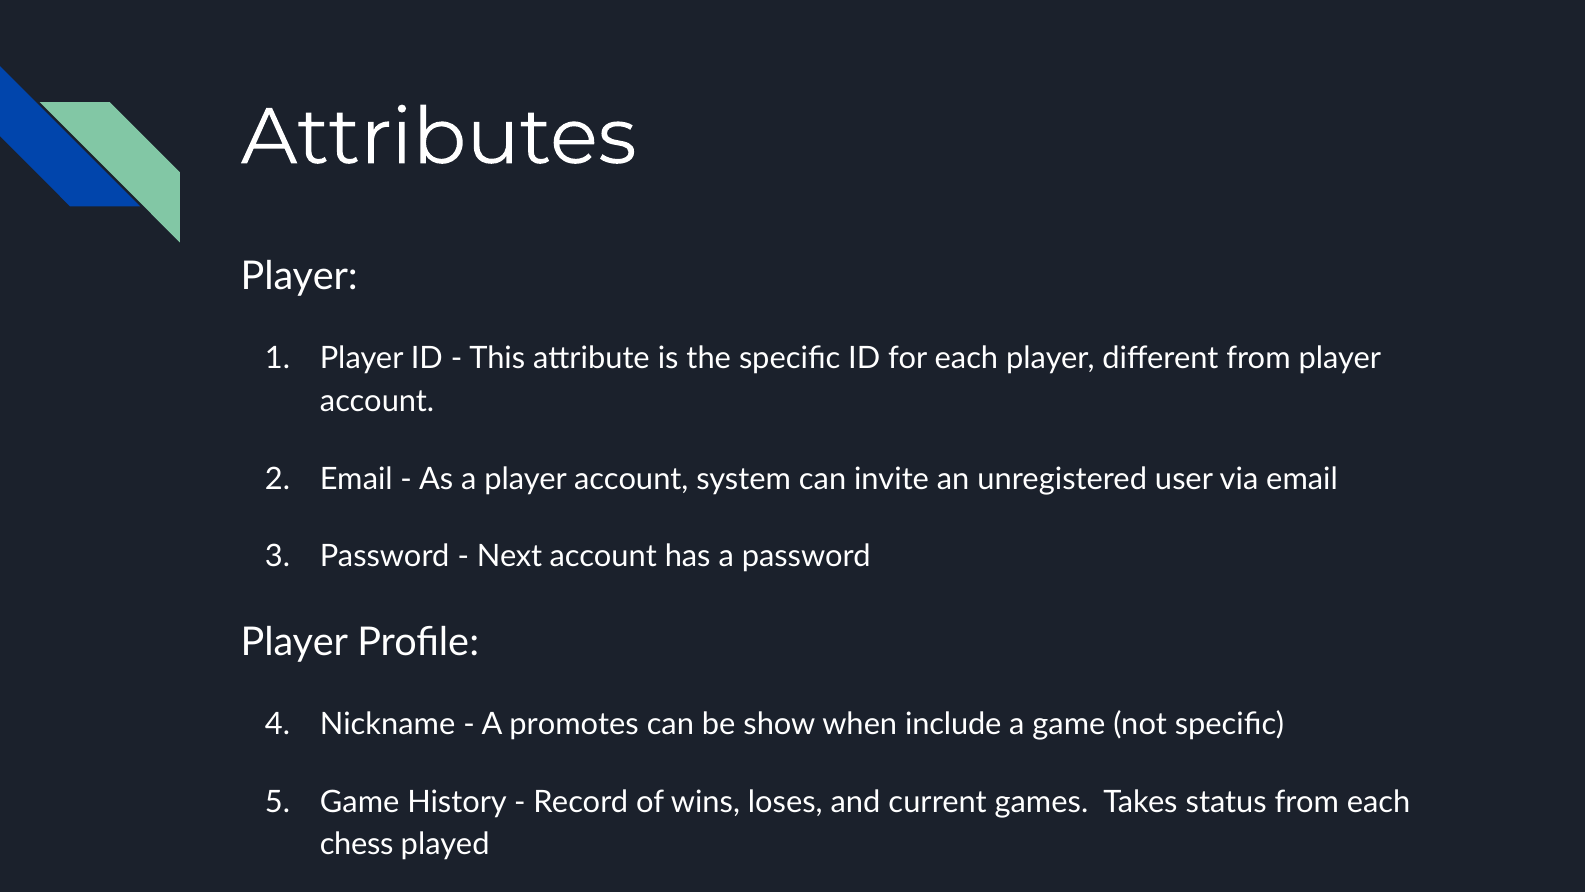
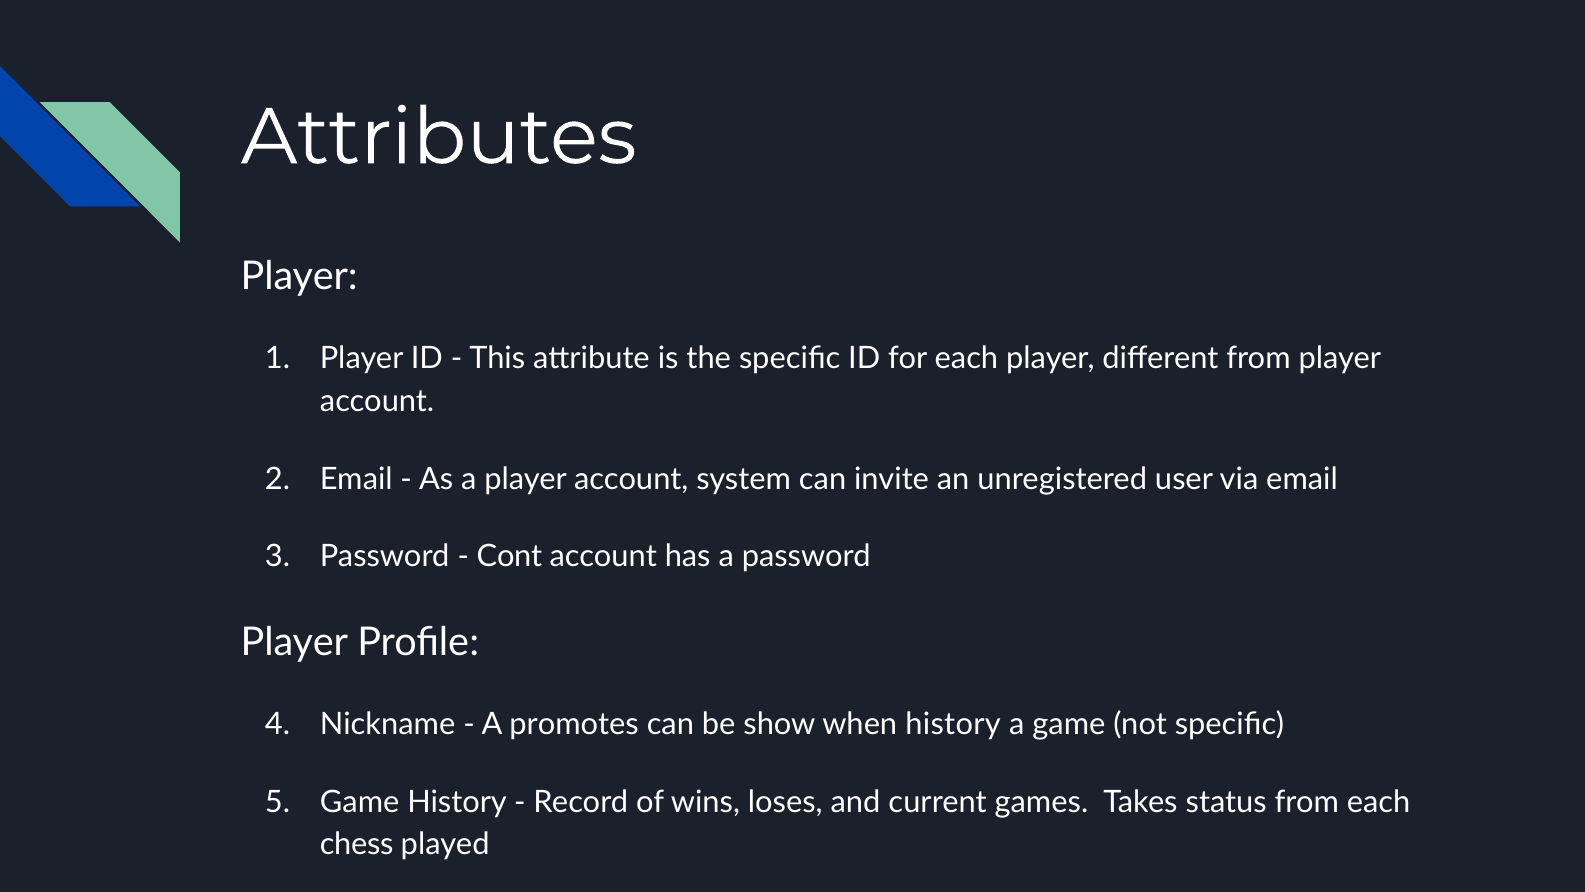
Next: Next -> Cont
when include: include -> history
